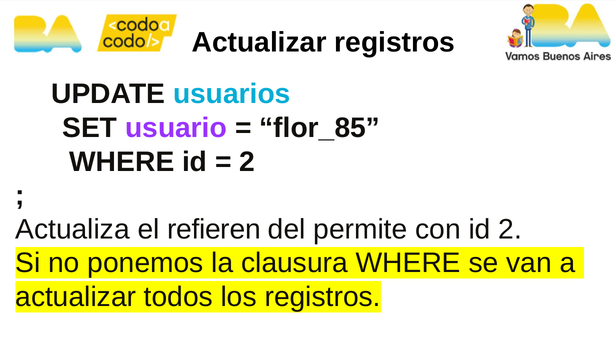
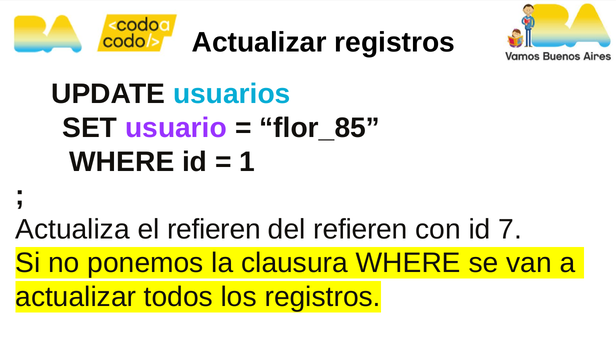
2 at (247, 162): 2 -> 1
del permite: permite -> refieren
id 2: 2 -> 7
